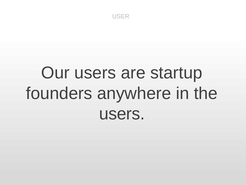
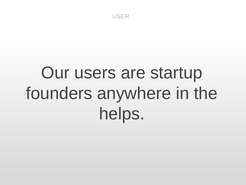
users at (122, 114): users -> helps
